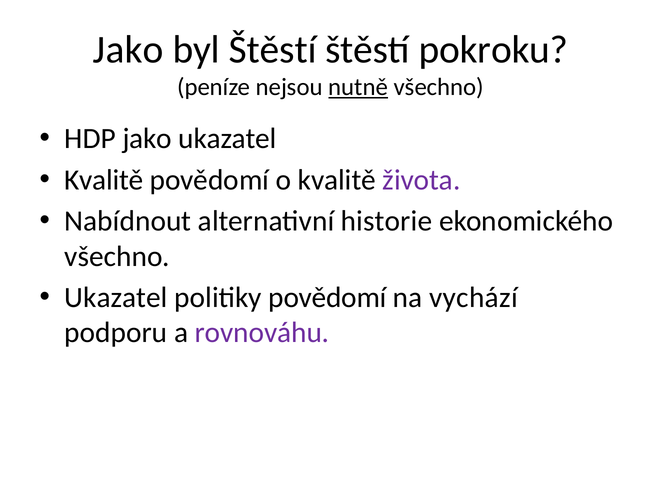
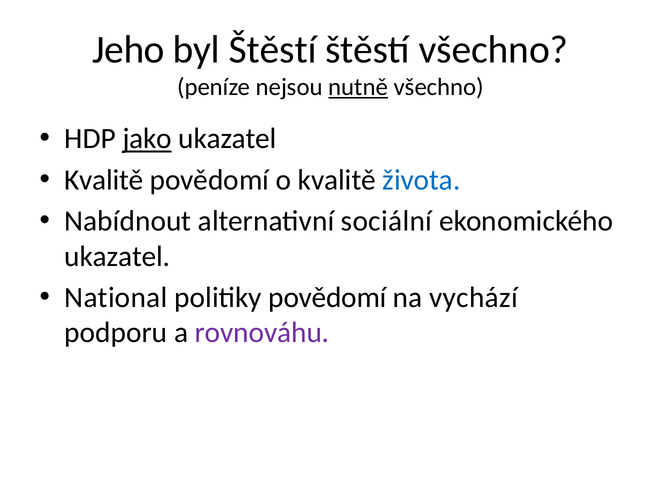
Jako at (128, 50): Jako -> Jeho
štěstí pokroku: pokroku -> všechno
jako at (147, 139) underline: none -> present
života colour: purple -> blue
historie: historie -> sociální
všechno at (117, 256): všechno -> ukazatel
Ukazatel at (116, 297): Ukazatel -> National
